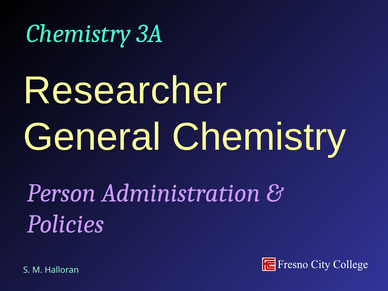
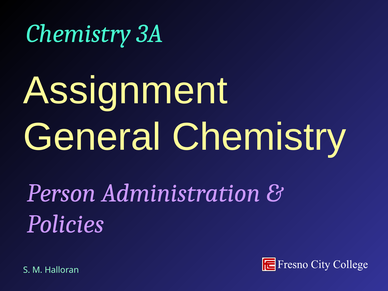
Researcher: Researcher -> Assignment
